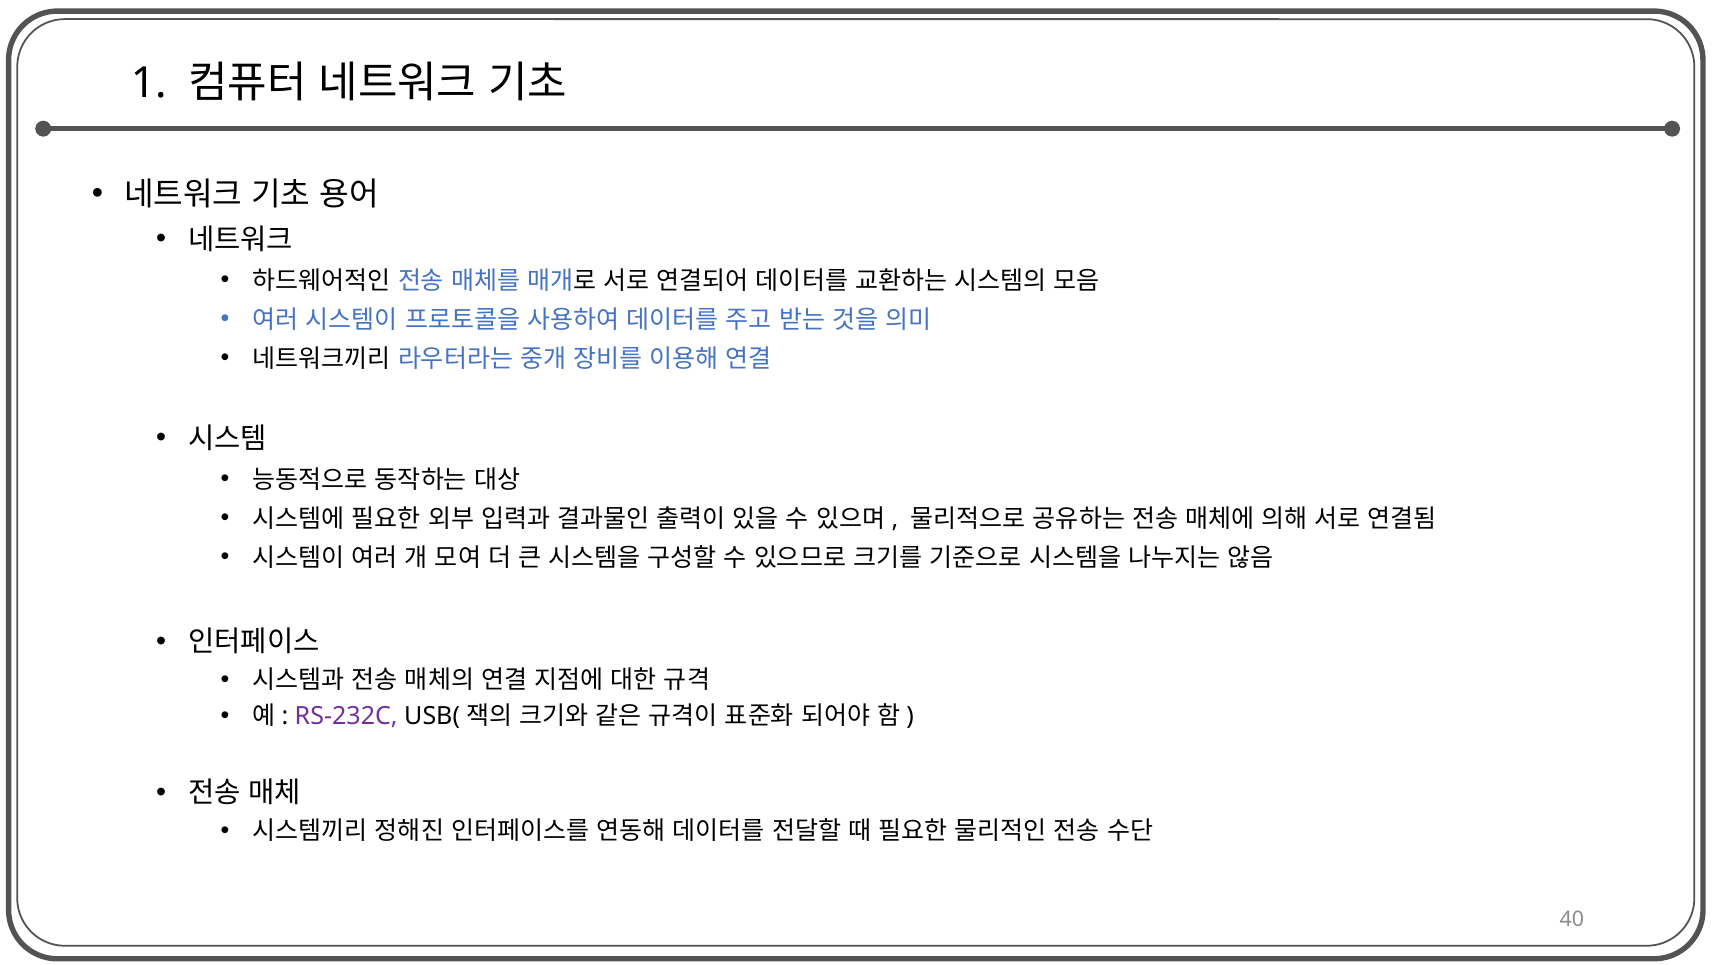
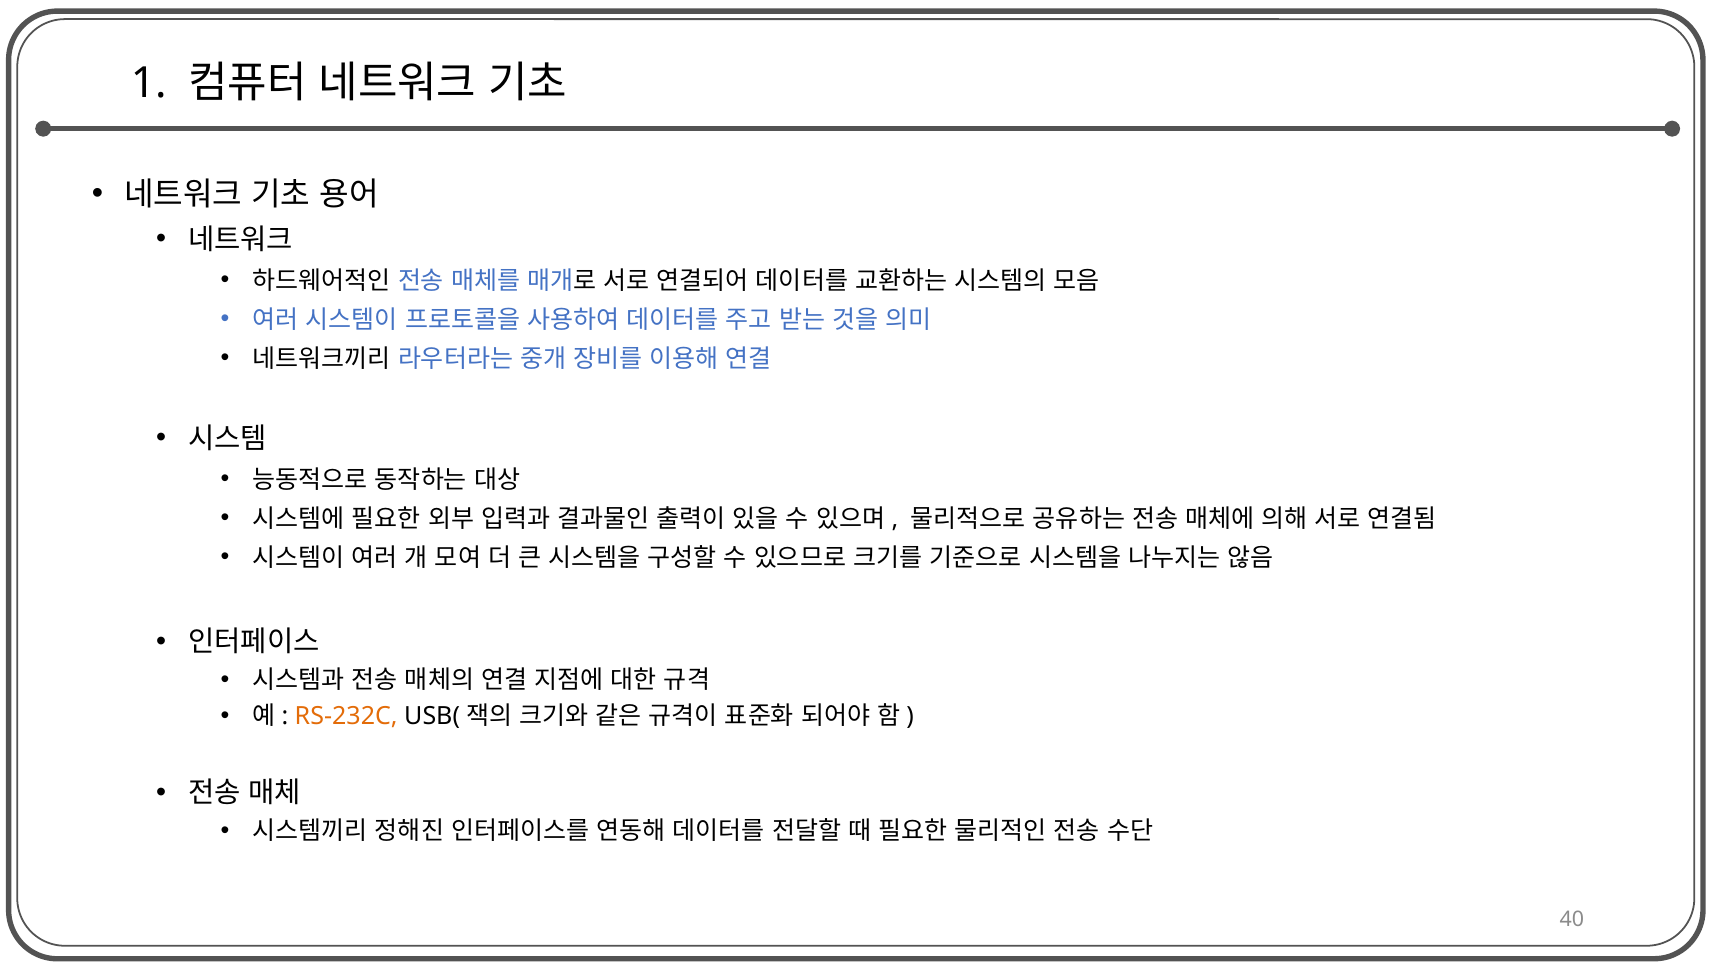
RS-232C colour: purple -> orange
